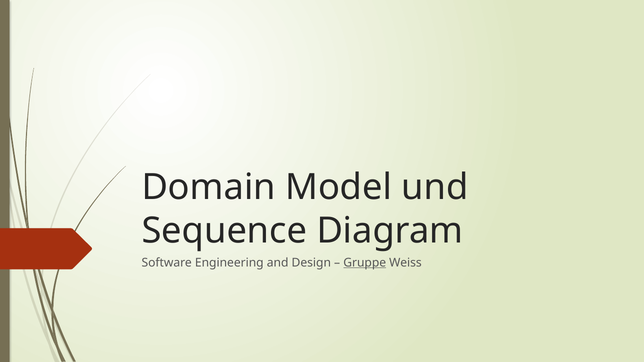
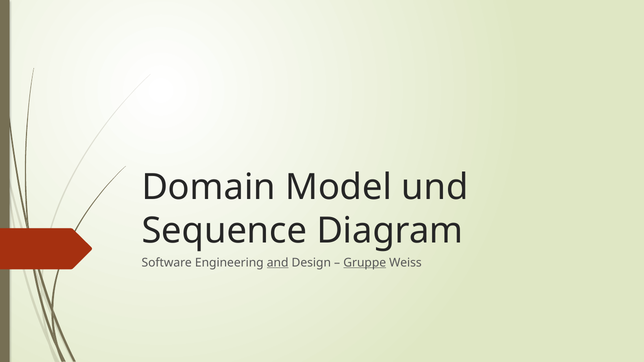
and underline: none -> present
